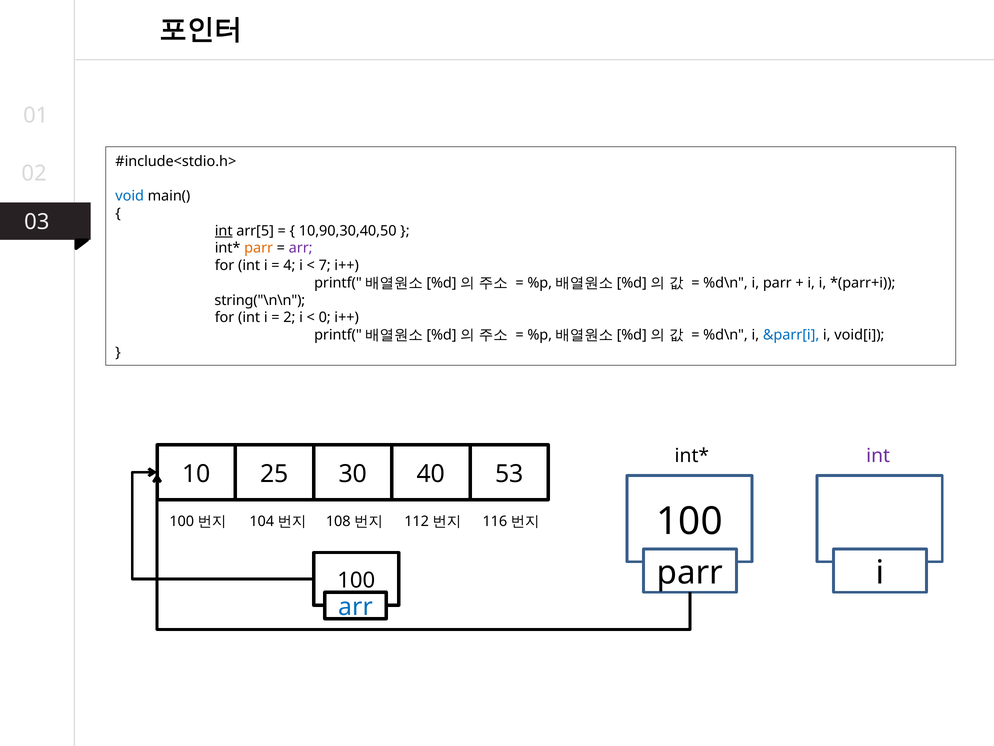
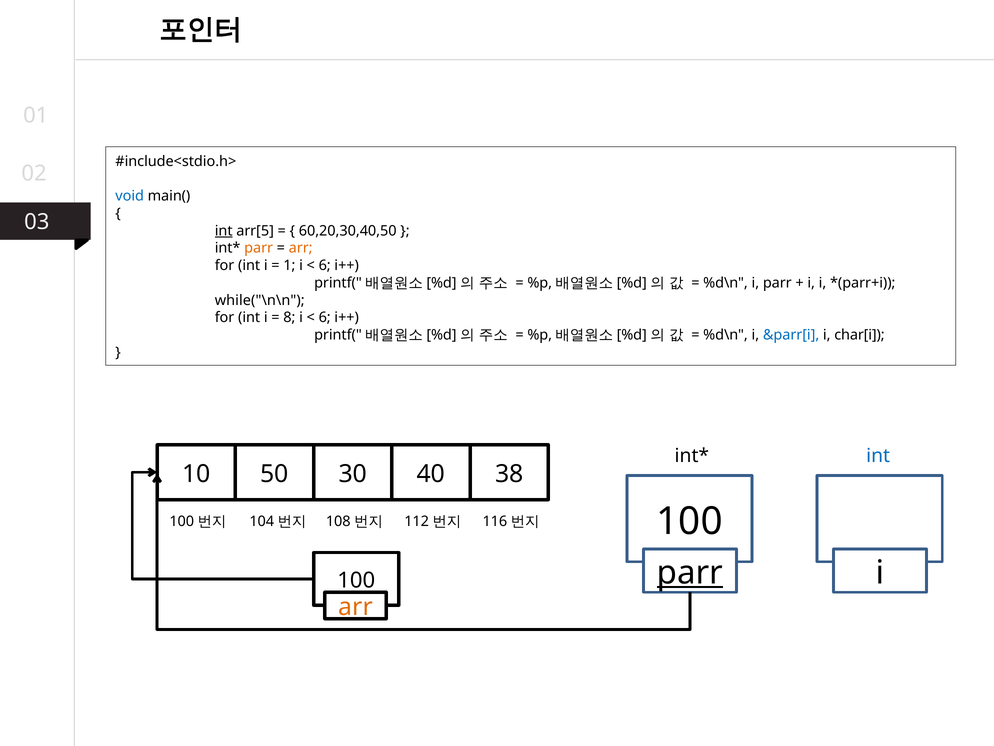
10,90,30,40,50: 10,90,30,40,50 -> 60,20,30,40,50
arr at (301, 248) colour: purple -> orange
4: 4 -> 1
7 at (325, 265): 7 -> 6
string("\n\n: string("\n\n -> while("\n\n
2: 2 -> 8
0 at (325, 317): 0 -> 6
void[i: void[i -> char[i
int at (878, 455) colour: purple -> blue
25: 25 -> 50
53: 53 -> 38
parr at (690, 573) underline: none -> present
arr at (356, 607) colour: blue -> orange
